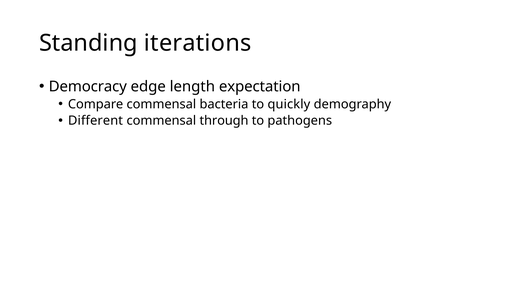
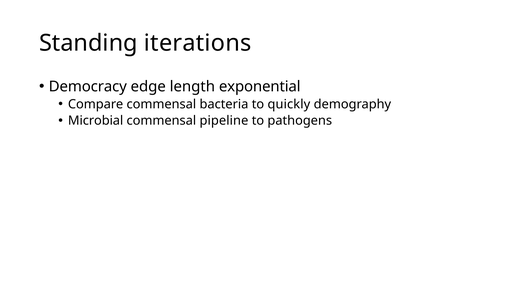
expectation: expectation -> exponential
Different: Different -> Microbial
through: through -> pipeline
